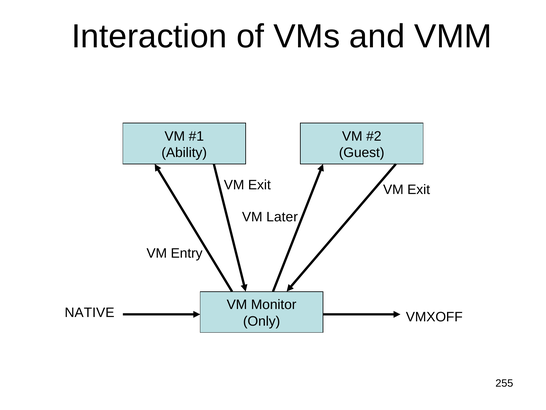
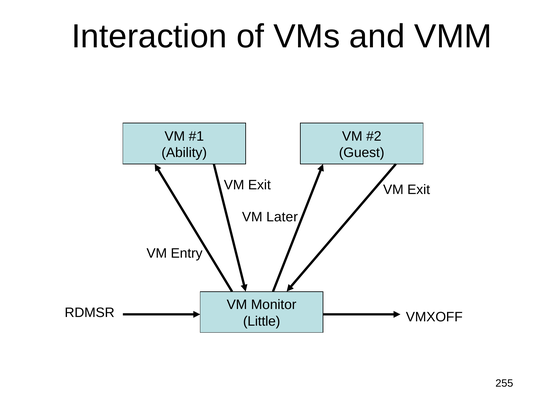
NATIVE: NATIVE -> RDMSR
Only: Only -> Little
